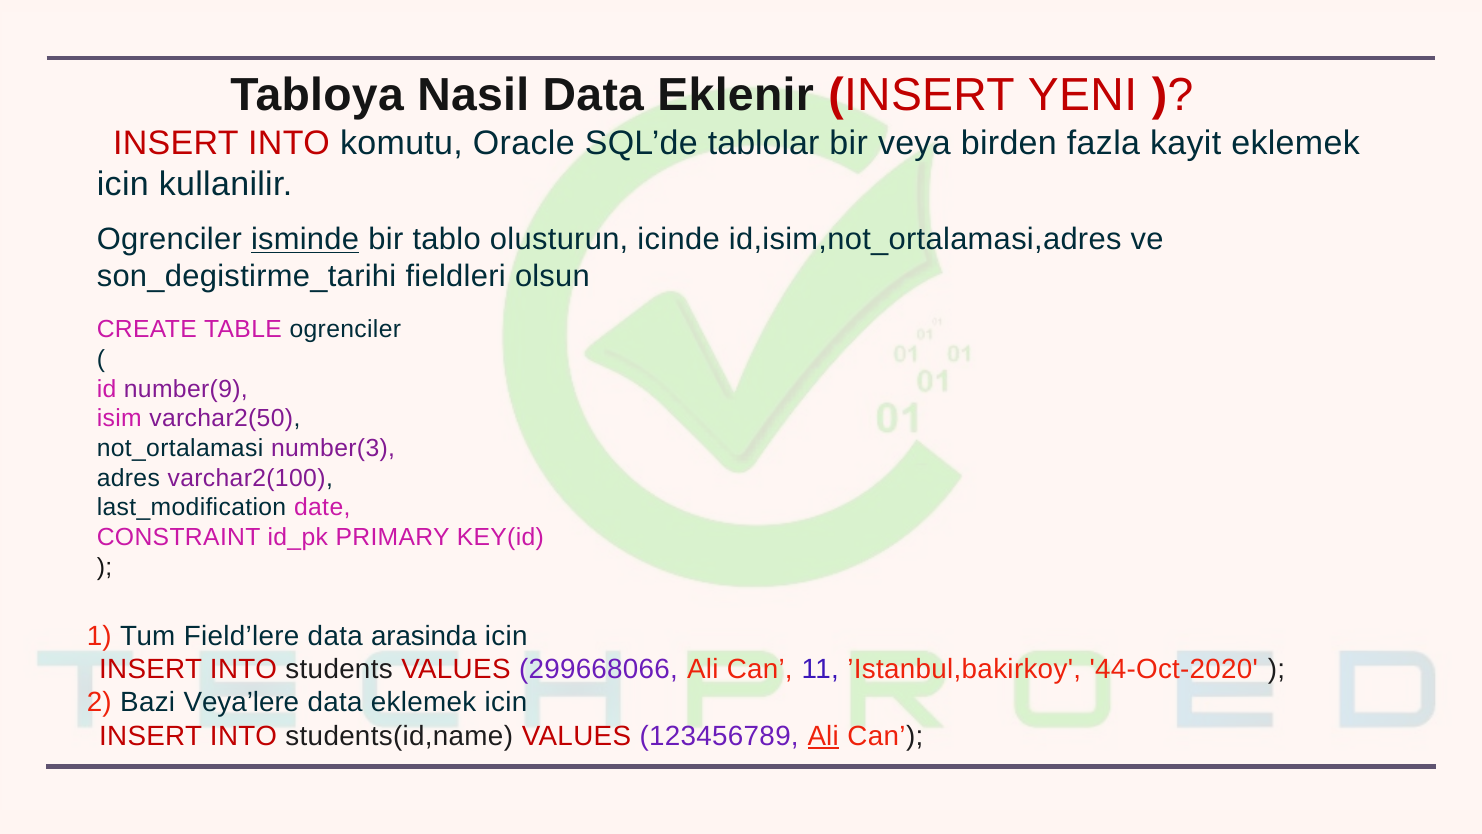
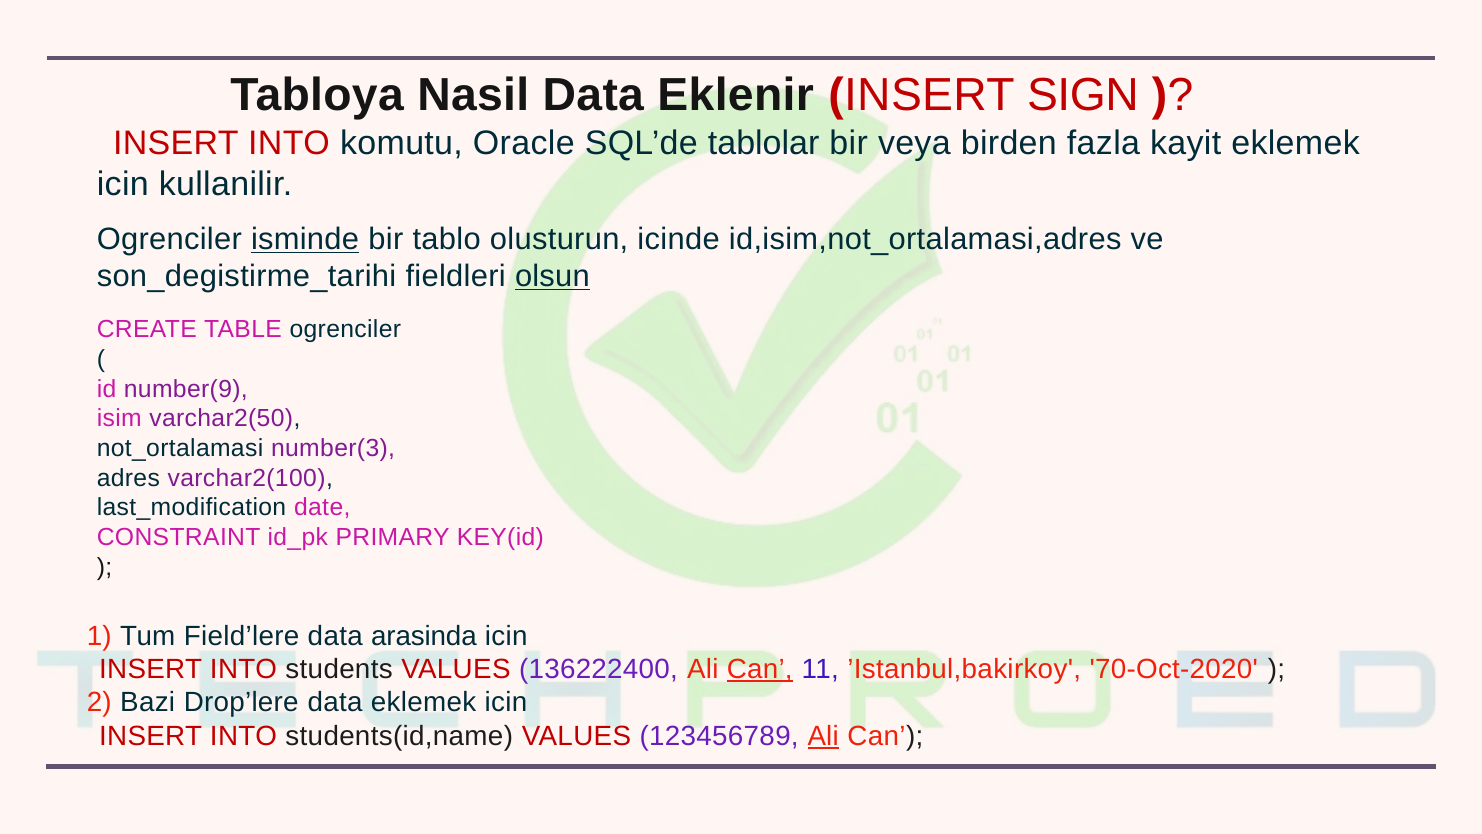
YENI: YENI -> SIGN
olsun underline: none -> present
299668066: 299668066 -> 136222400
Can at (760, 669) underline: none -> present
44-Oct-2020: 44-Oct-2020 -> 70-Oct-2020
Veya’lere: Veya’lere -> Drop’lere
